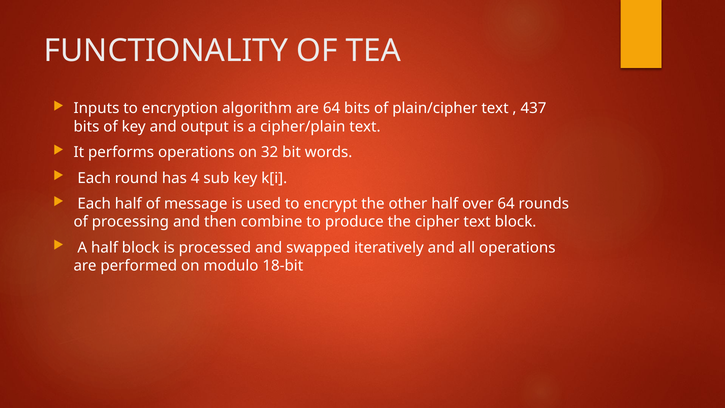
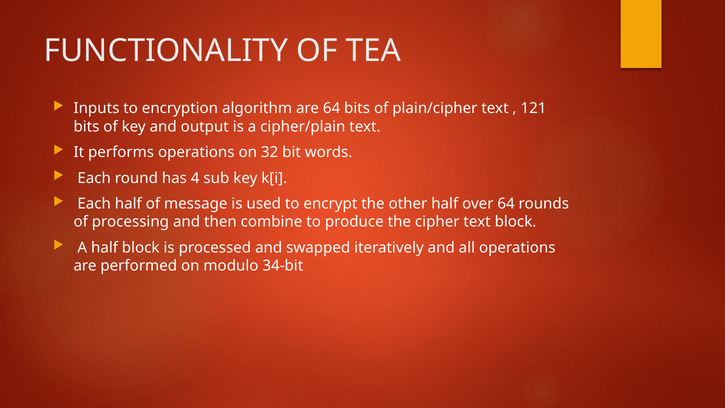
437: 437 -> 121
18‐bit: 18‐bit -> 34‐bit
